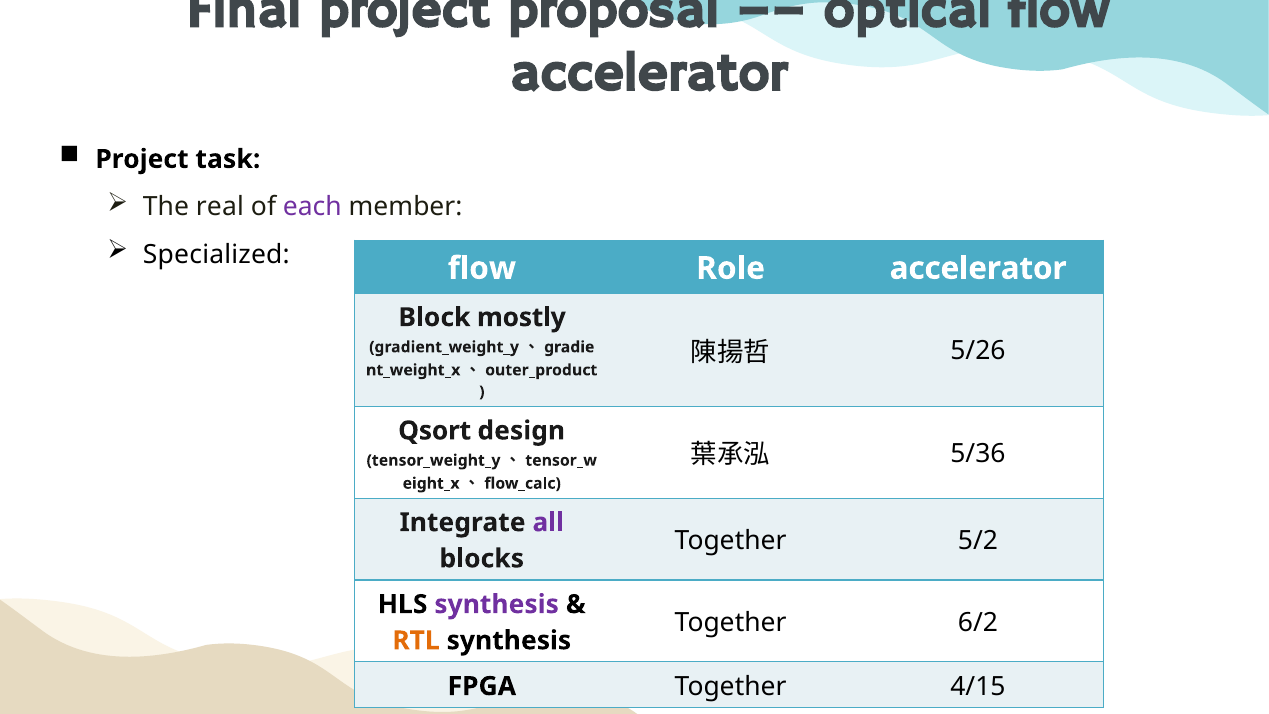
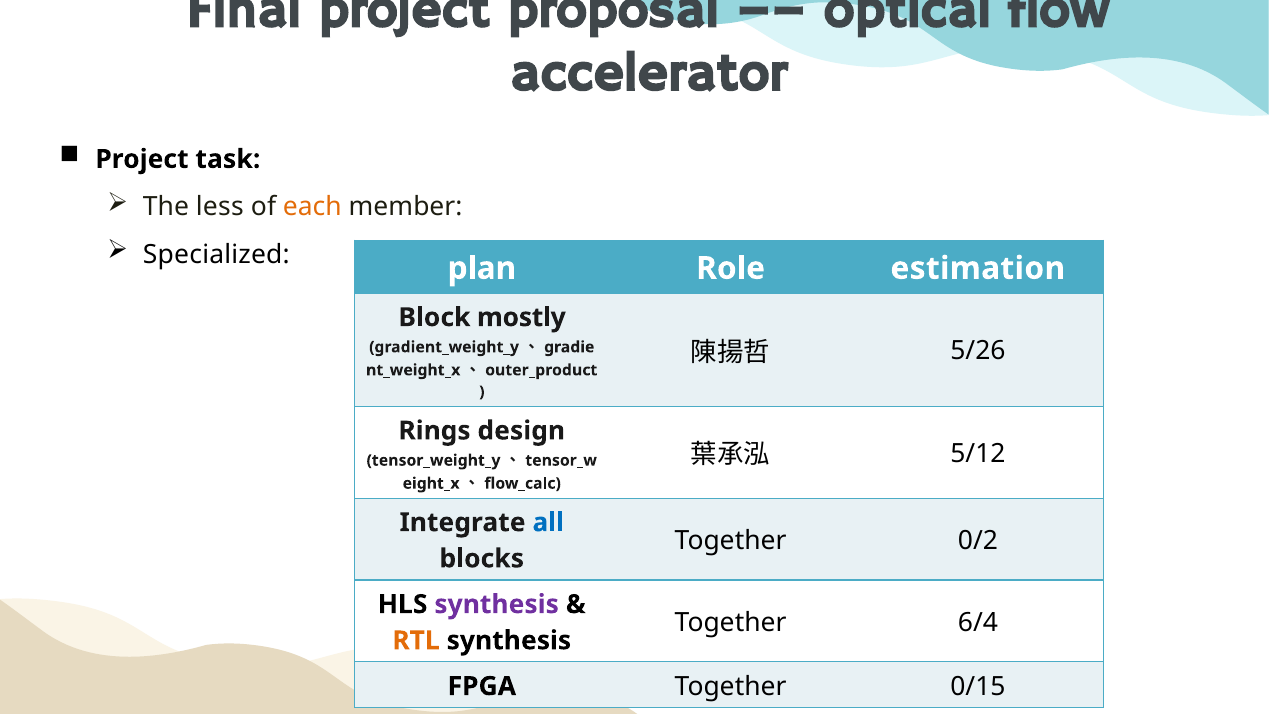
real: real -> less
each colour: purple -> orange
flow at (482, 268): flow -> plan
Role accelerator: accelerator -> estimation
Qsort: Qsort -> Rings
5/36: 5/36 -> 5/12
all colour: purple -> blue
5/2: 5/2 -> 0/2
6/2: 6/2 -> 6/4
4/15: 4/15 -> 0/15
